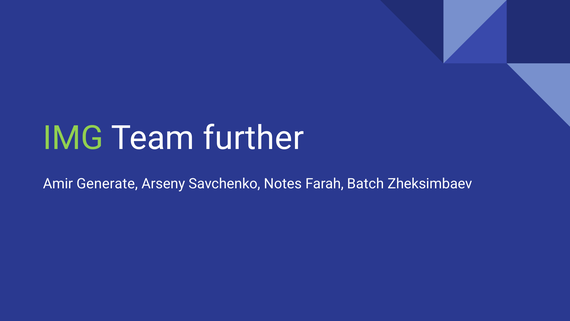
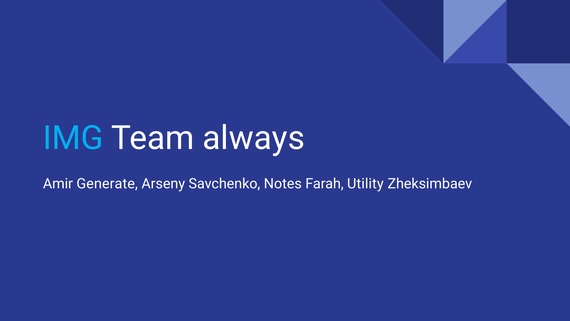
IMG colour: light green -> light blue
further: further -> always
Batch: Batch -> Utility
